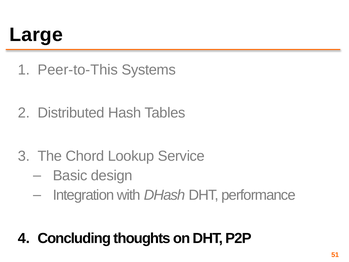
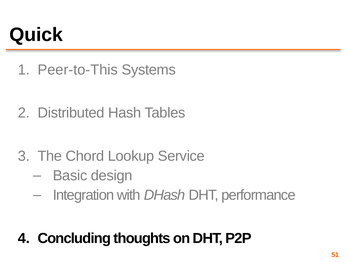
Large: Large -> Quick
